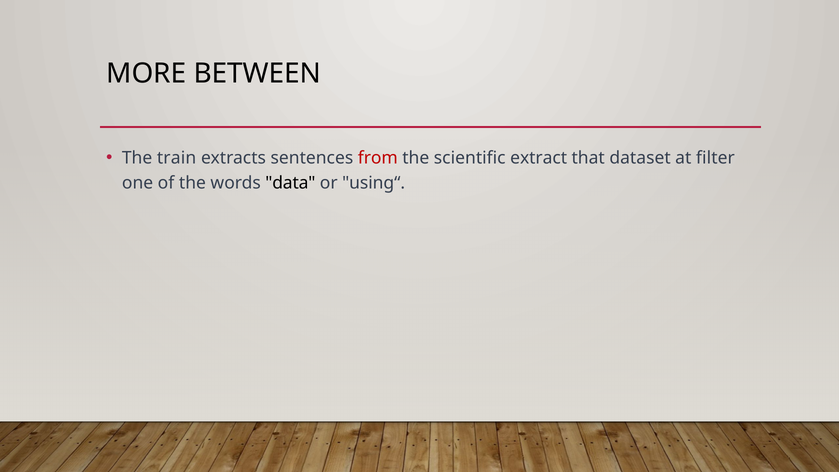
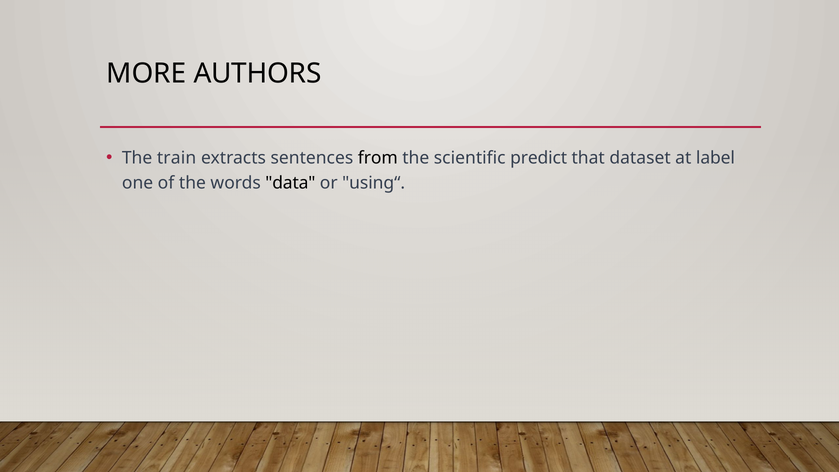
BETWEEN: BETWEEN -> AUTHORS
from colour: red -> black
extract: extract -> predict
filter: filter -> label
